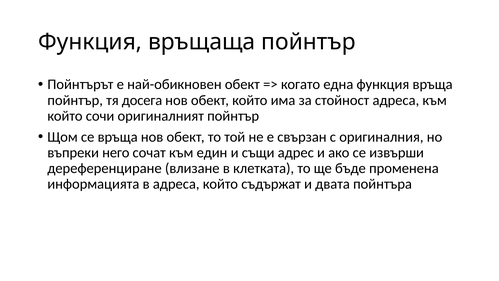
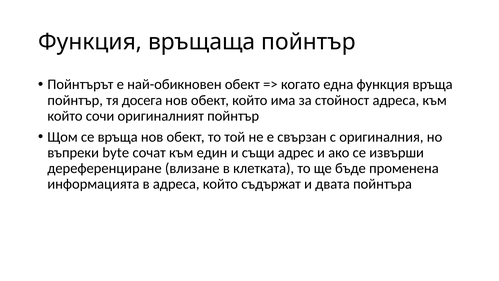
него: него -> byte
